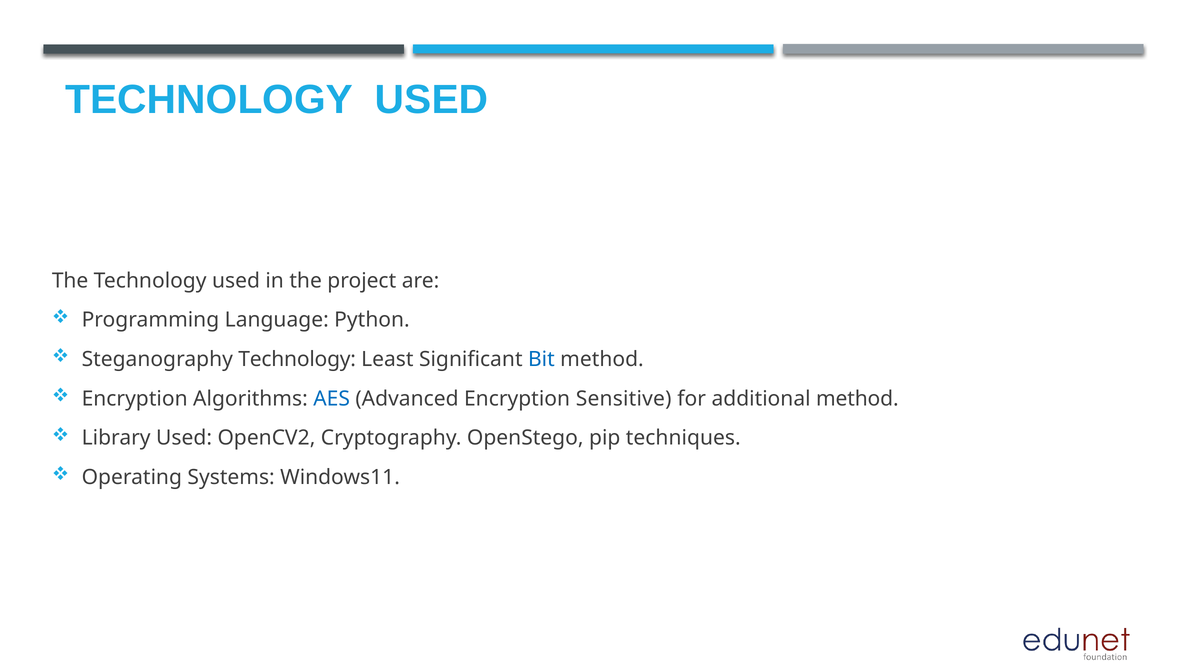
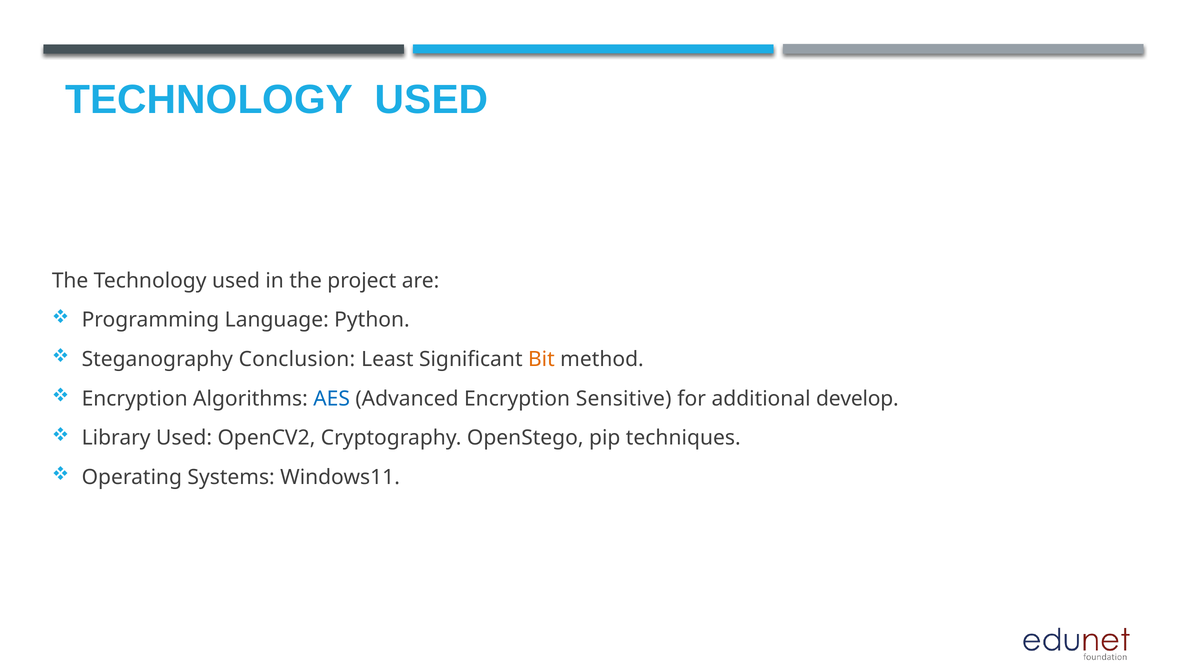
Steganography Technology: Technology -> Conclusion
Bit colour: blue -> orange
additional method: method -> develop
